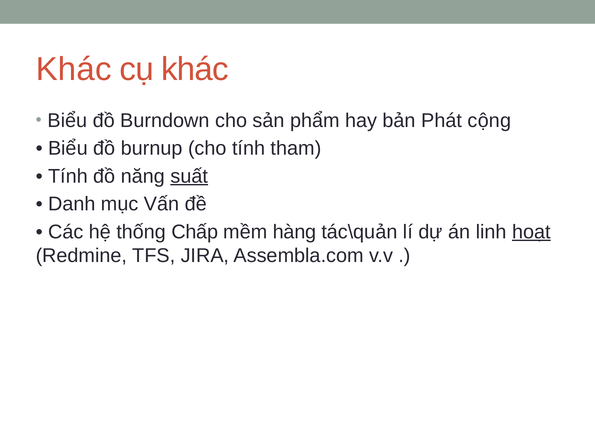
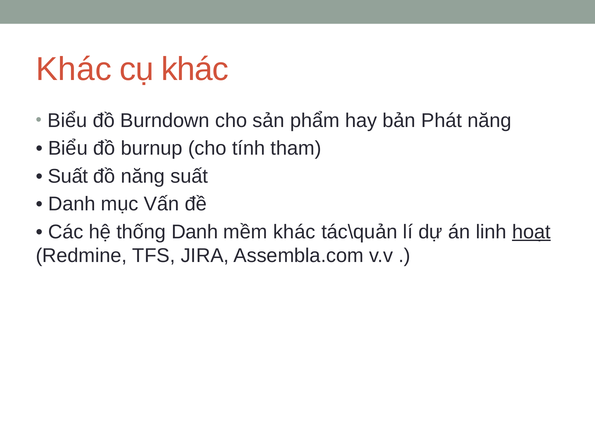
Phát cộng: cộng -> năng
Tính at (68, 176): Tính -> Suất
suất at (189, 176) underline: present -> none
thống Chấp: Chấp -> Danh
mềm hàng: hàng -> khác
